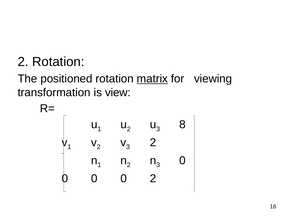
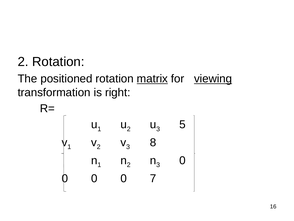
viewing underline: none -> present
view: view -> right
8: 8 -> 5
2 at (153, 142): 2 -> 8
0 2: 2 -> 7
